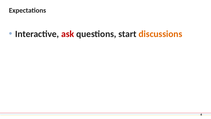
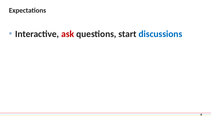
discussions colour: orange -> blue
